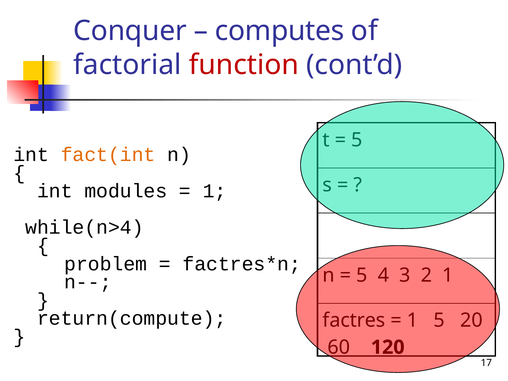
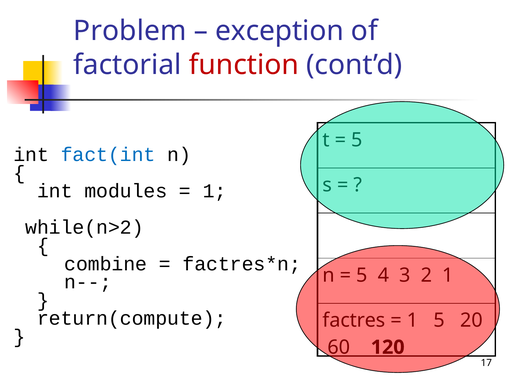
Conquer: Conquer -> Problem
computes: computes -> exception
fact(int colour: orange -> blue
while(n>4: while(n>4 -> while(n>2
problem: problem -> combine
